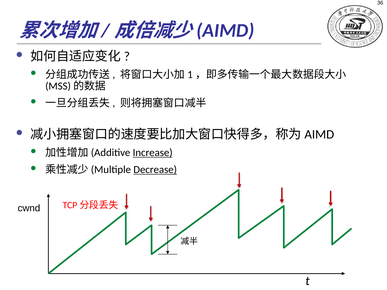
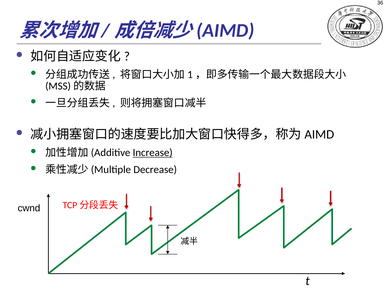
Decrease underline: present -> none
